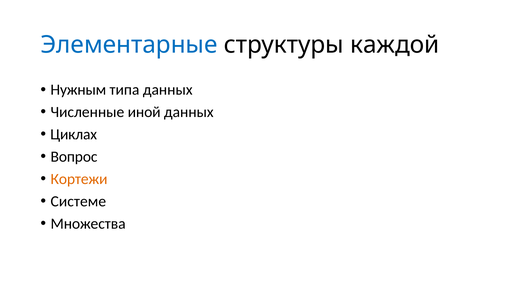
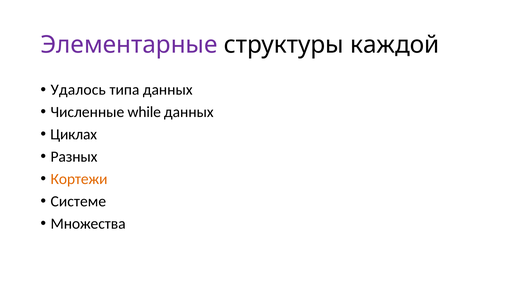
Элементарные colour: blue -> purple
Нужным: Нужным -> Удалось
иной: иной -> while
Вопрос: Вопрос -> Разных
